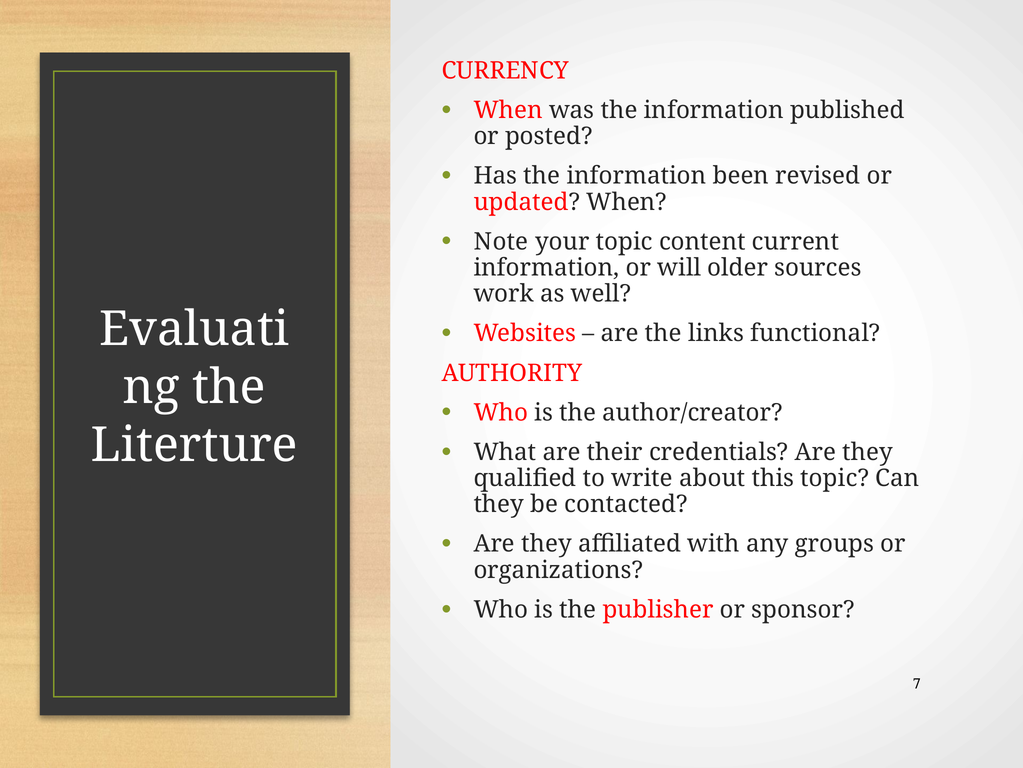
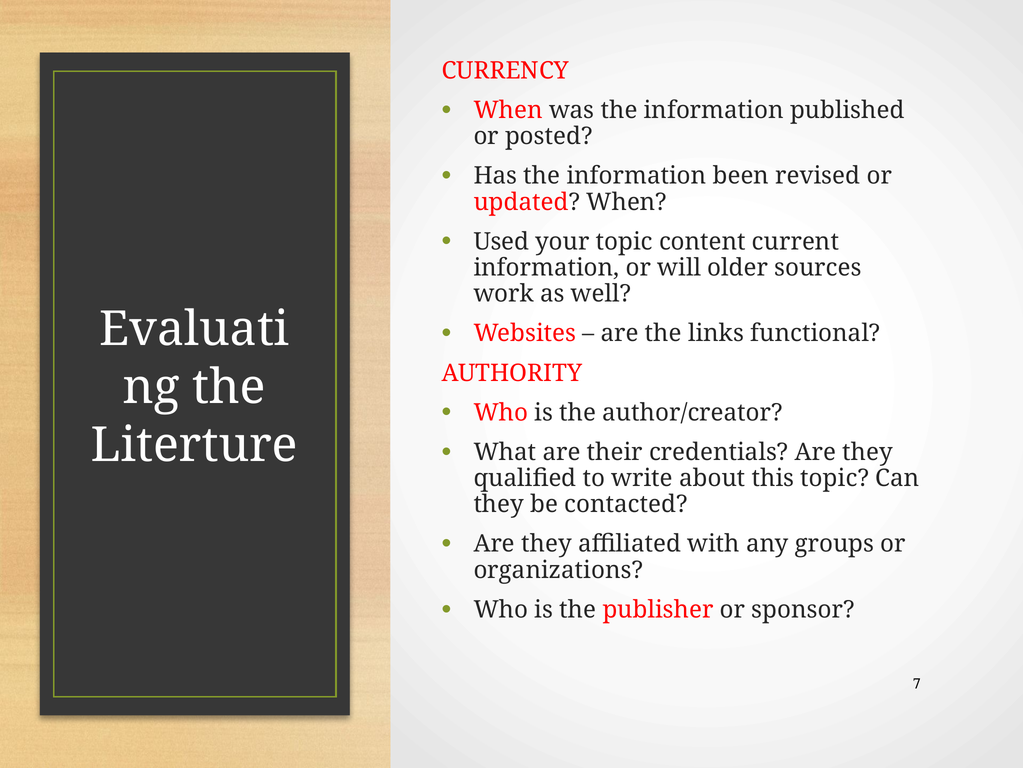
Note: Note -> Used
